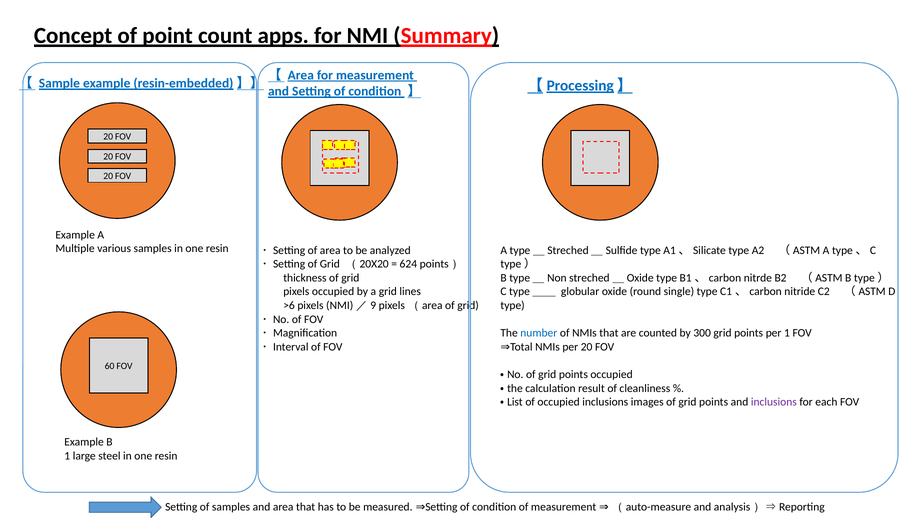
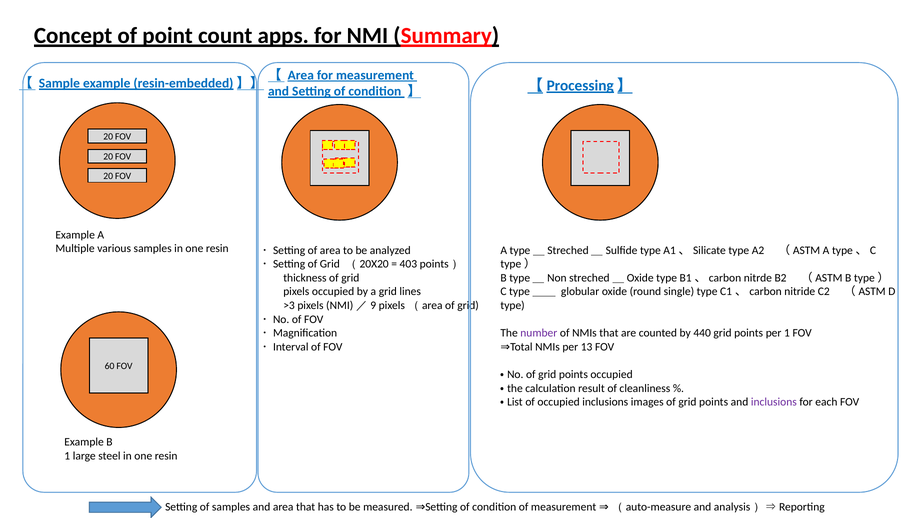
624: 624 -> 403
>6: >6 -> >3
number colour: blue -> purple
300: 300 -> 440
per 20: 20 -> 13
